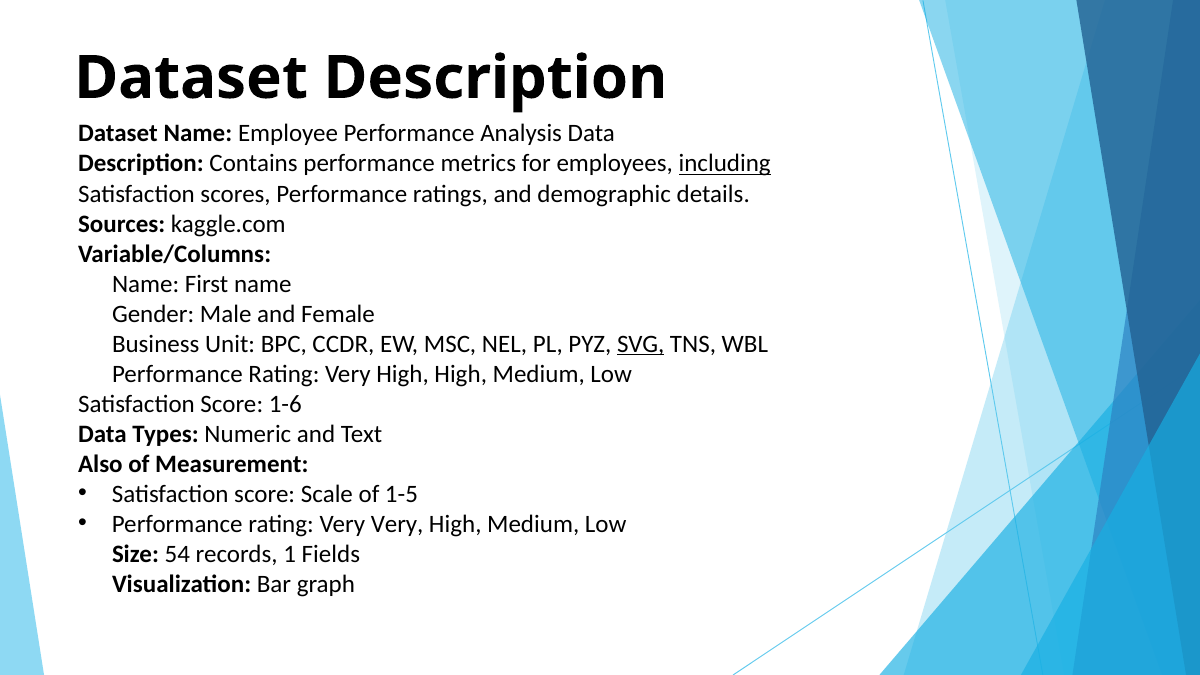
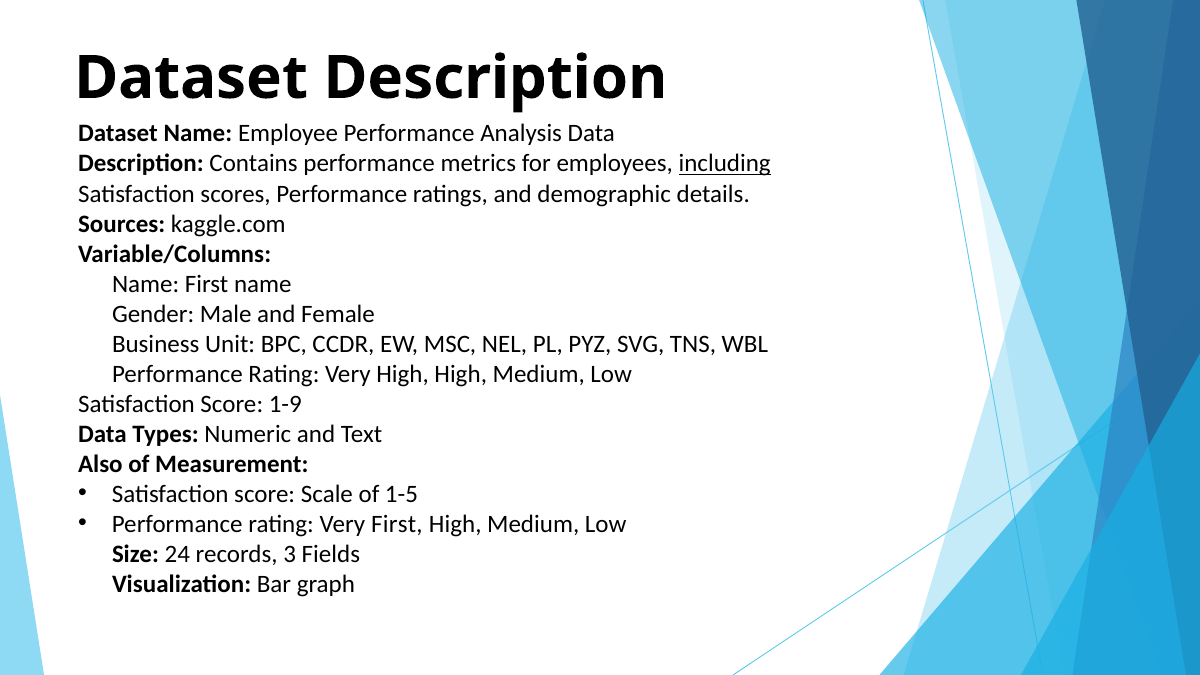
SVG underline: present -> none
1-6: 1-6 -> 1-9
Very Very: Very -> First
54: 54 -> 24
1: 1 -> 3
